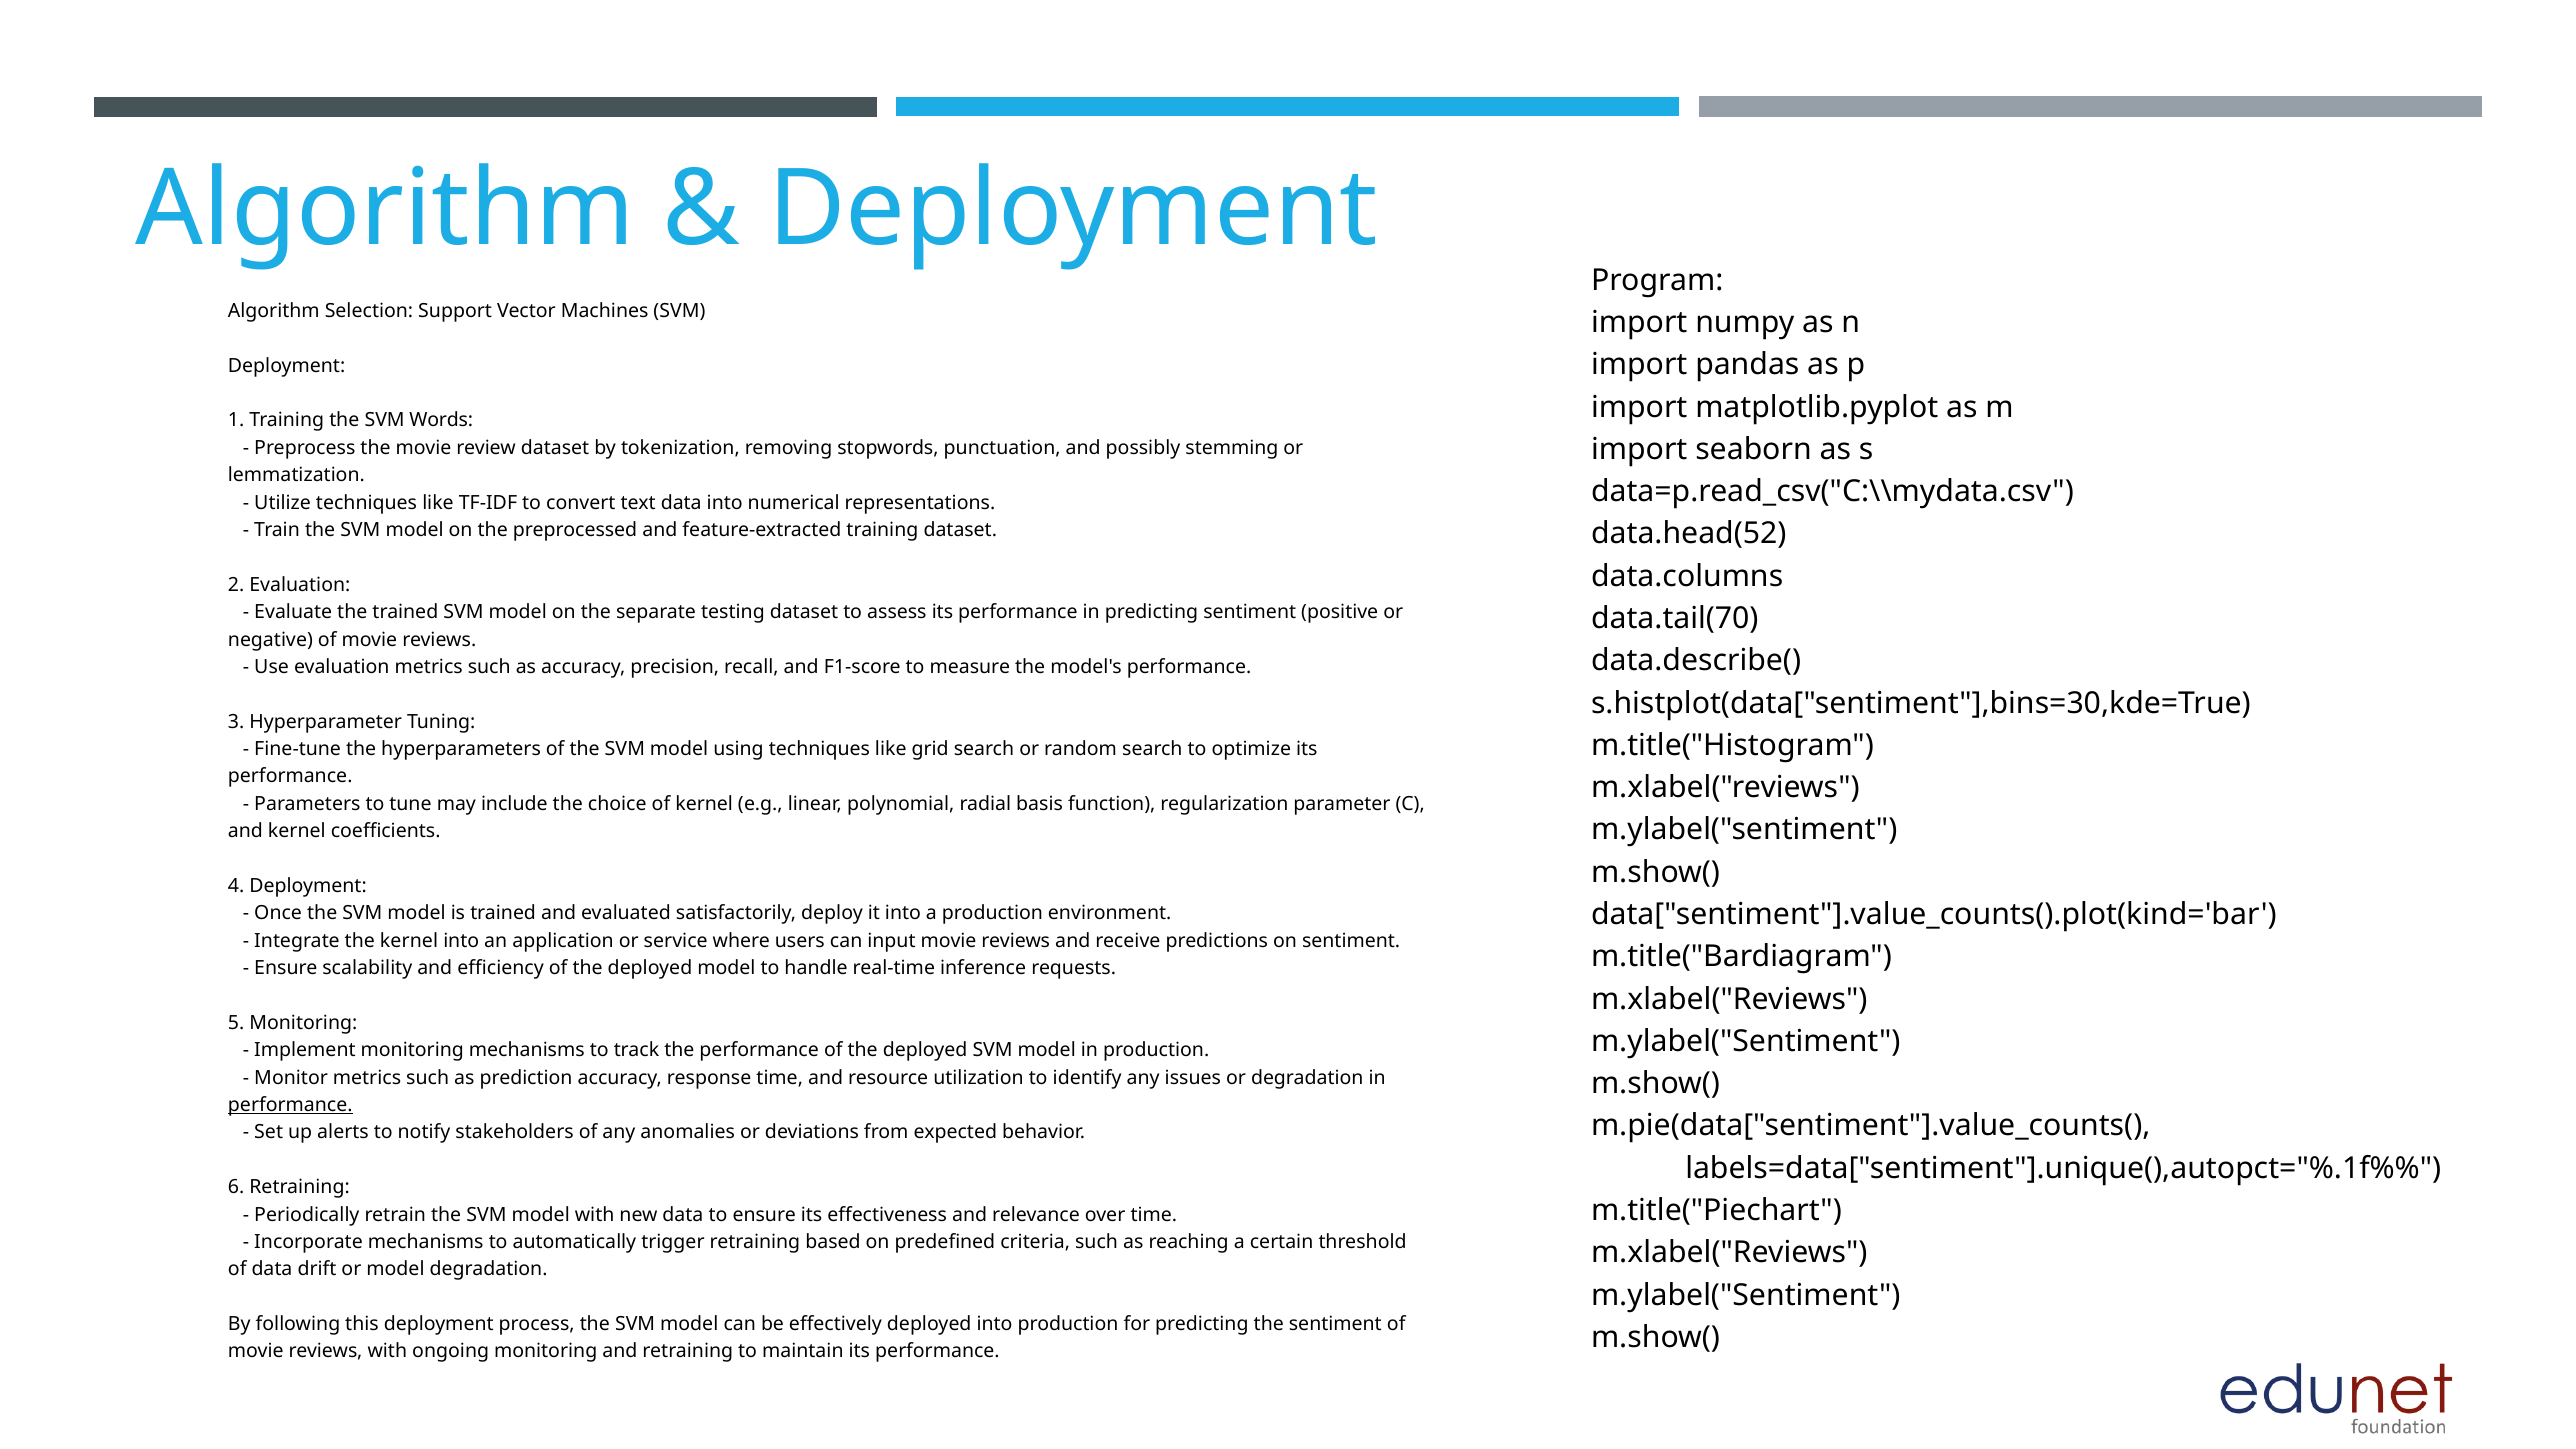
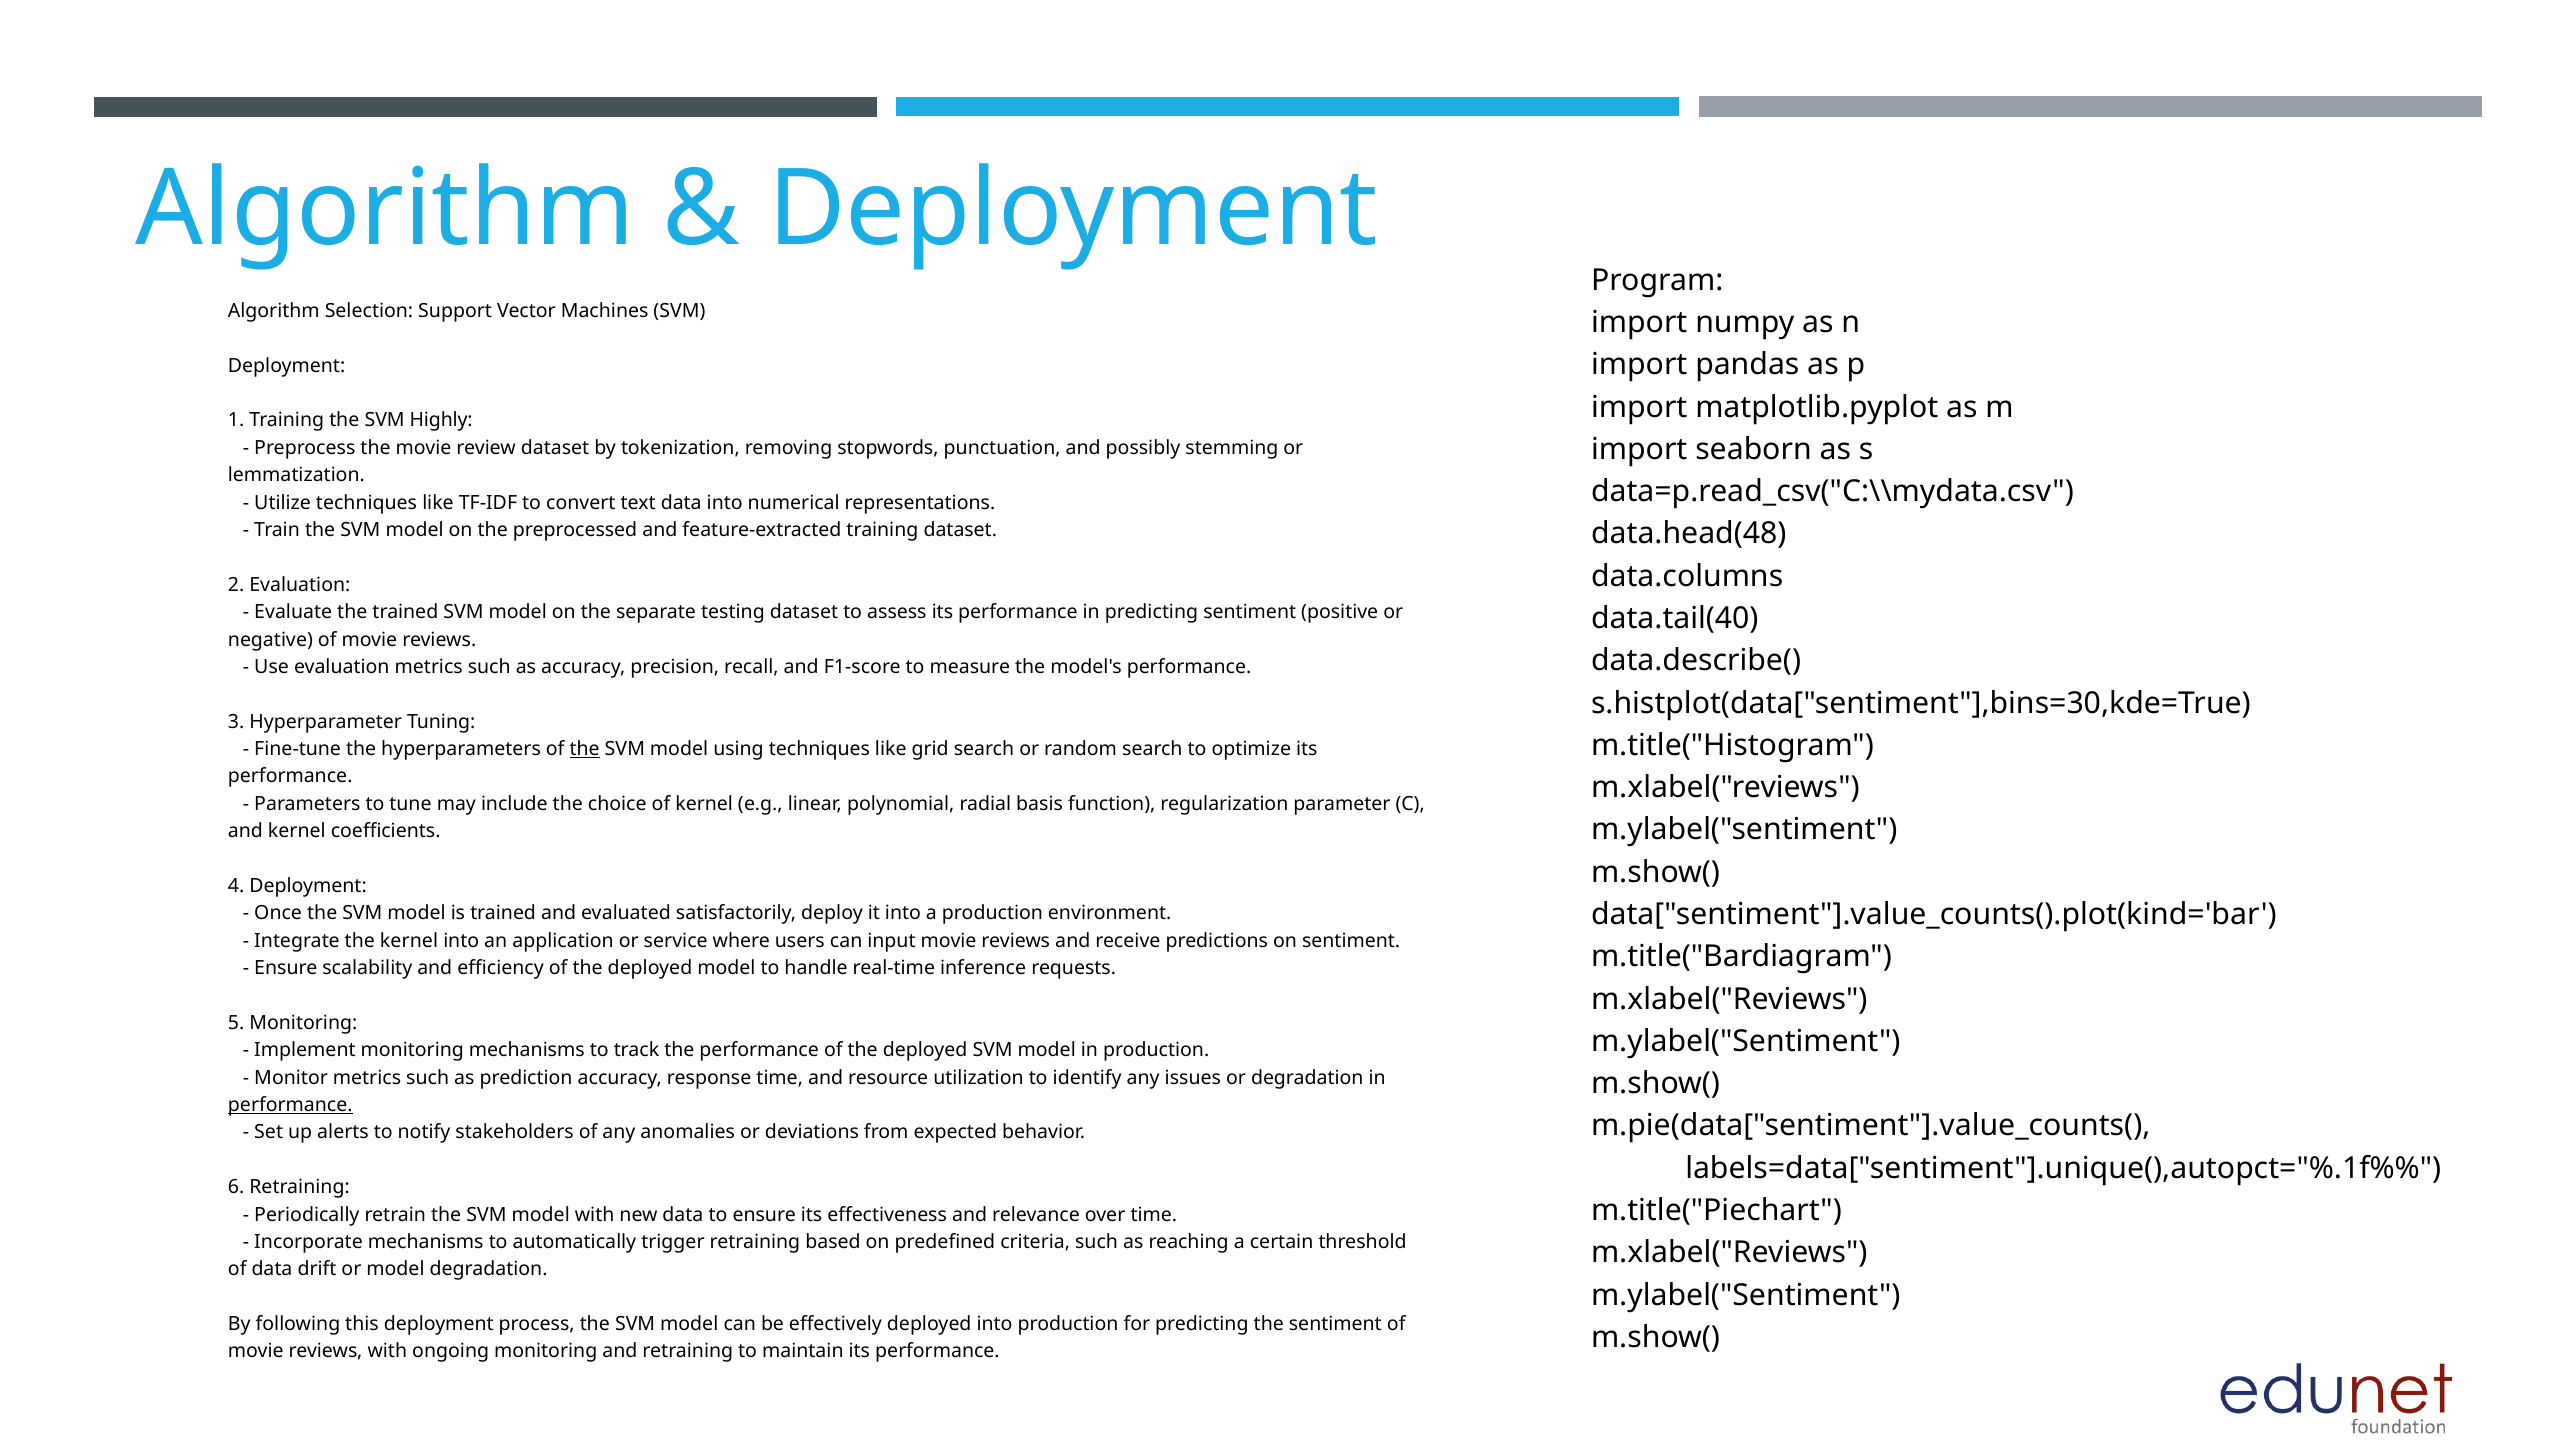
Words: Words -> Highly
data.head(52: data.head(52 -> data.head(48
data.tail(70: data.tail(70 -> data.tail(40
the at (585, 749) underline: none -> present
